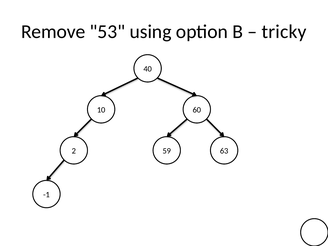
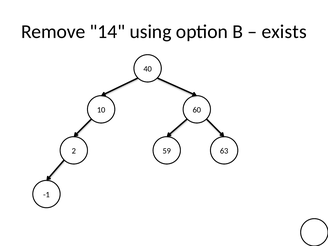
53: 53 -> 14
tricky: tricky -> exists
